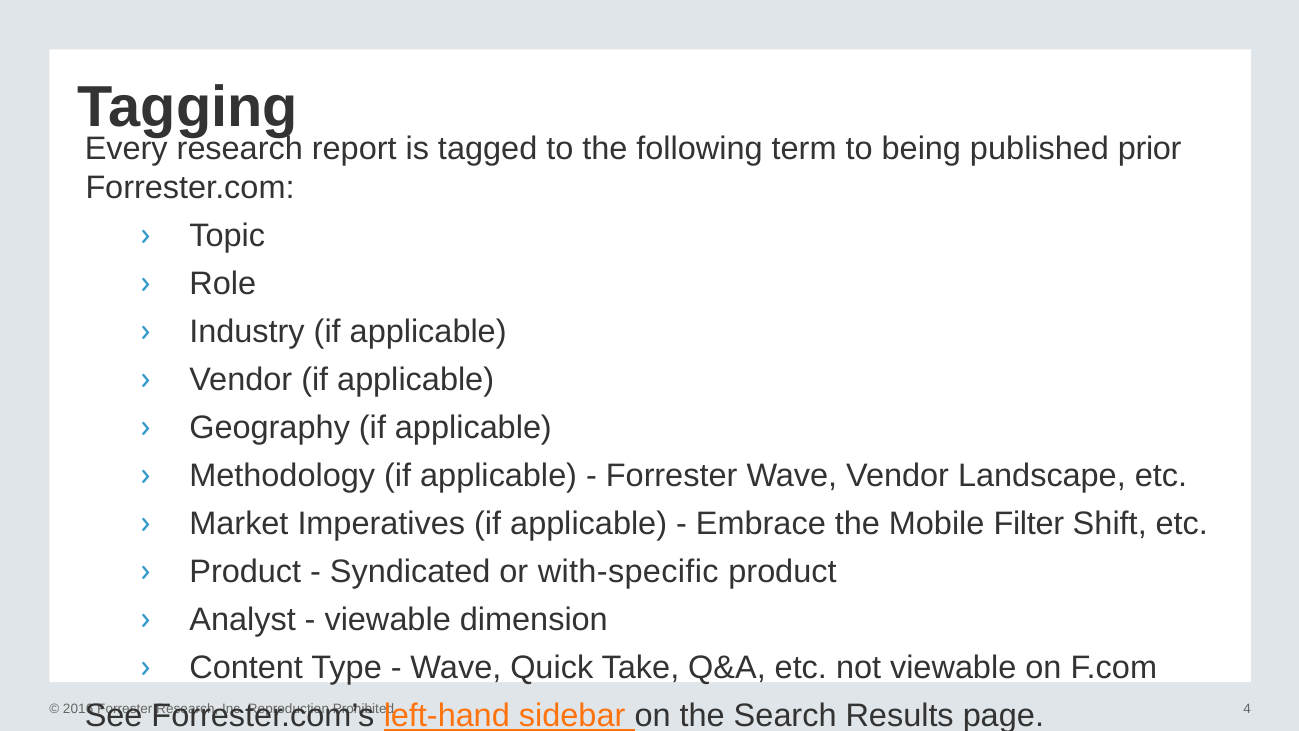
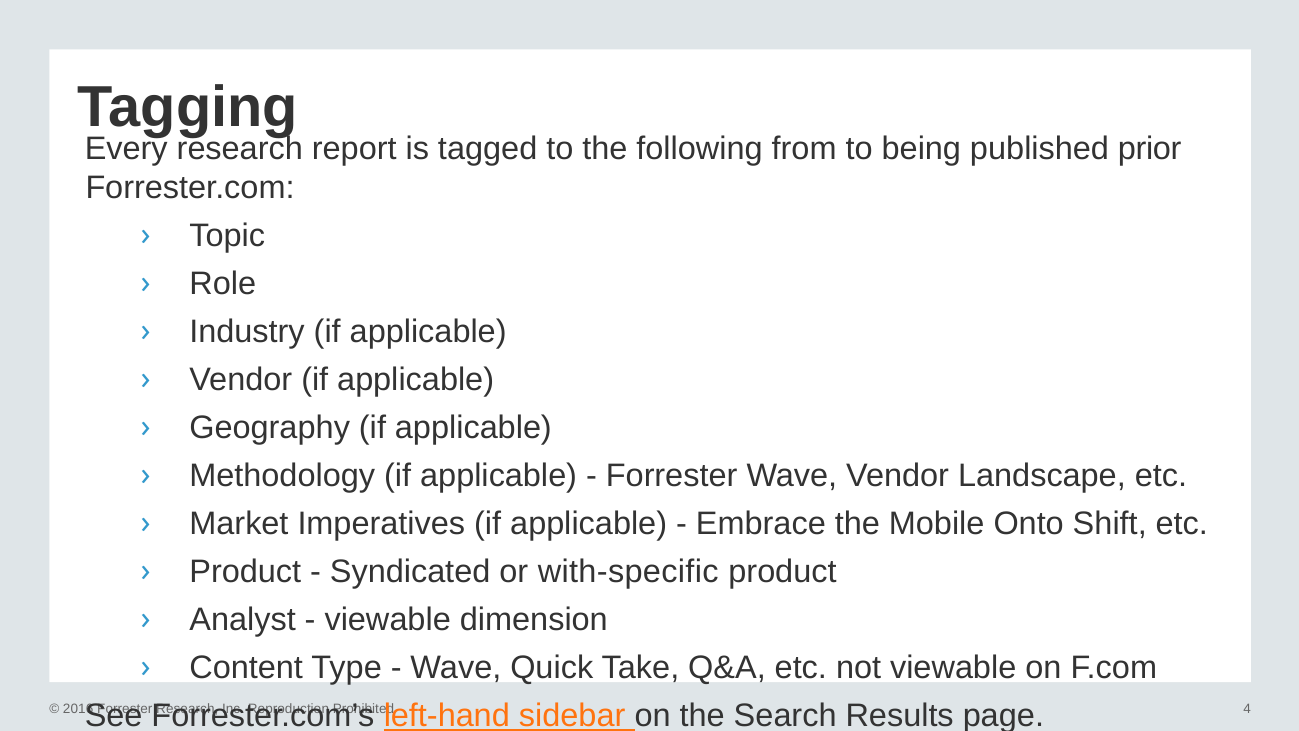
term: term -> from
Filter: Filter -> Onto
